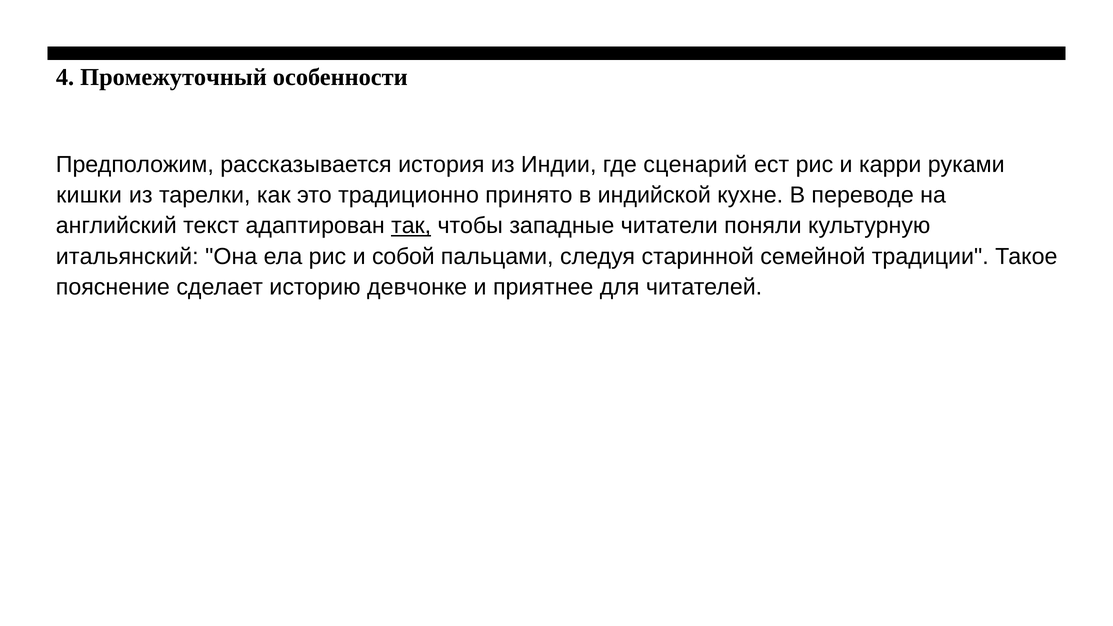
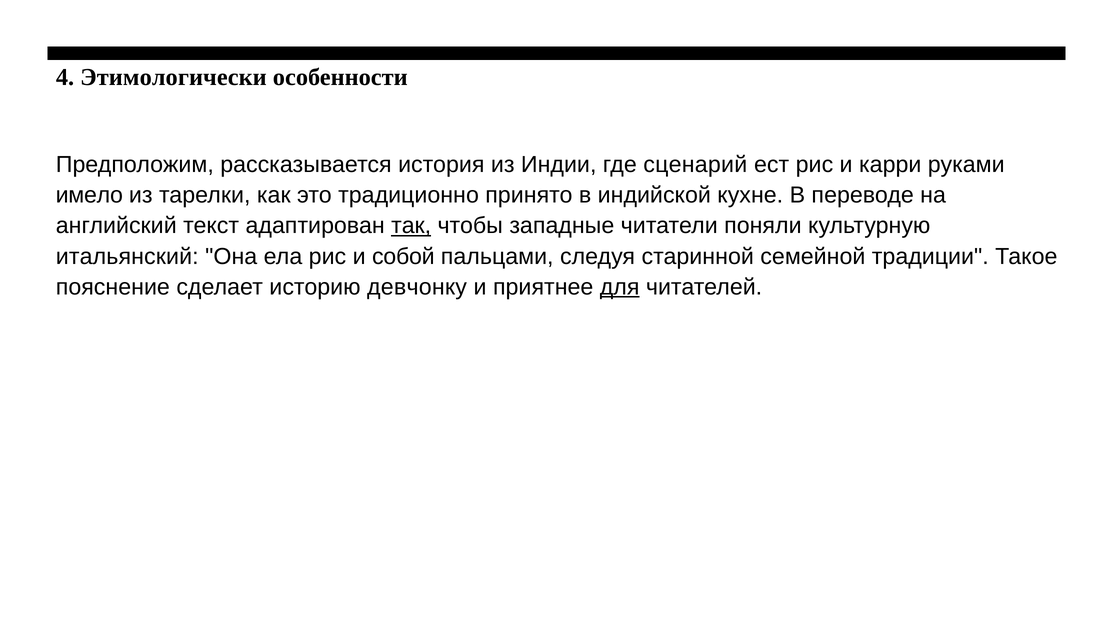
Промежуточный: Промежуточный -> Этимологически
кишки: кишки -> имело
девчонке: девчонке -> девчонку
для underline: none -> present
